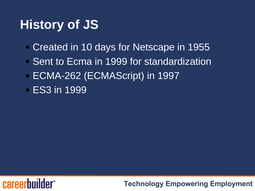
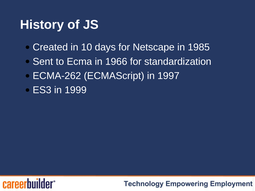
1955: 1955 -> 1985
Ecma in 1999: 1999 -> 1966
